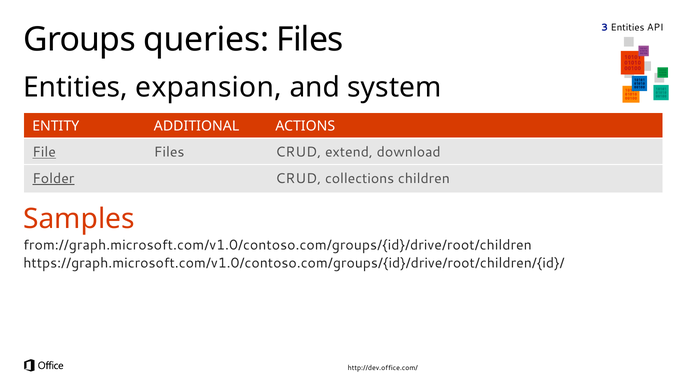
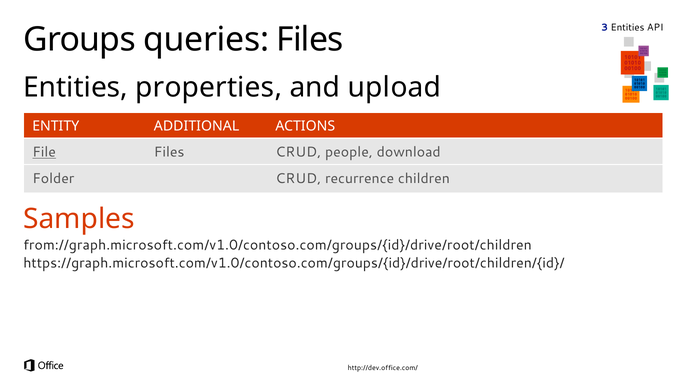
expansion: expansion -> properties
system: system -> upload
extend: extend -> people
Folder underline: present -> none
collections: collections -> recurrence
